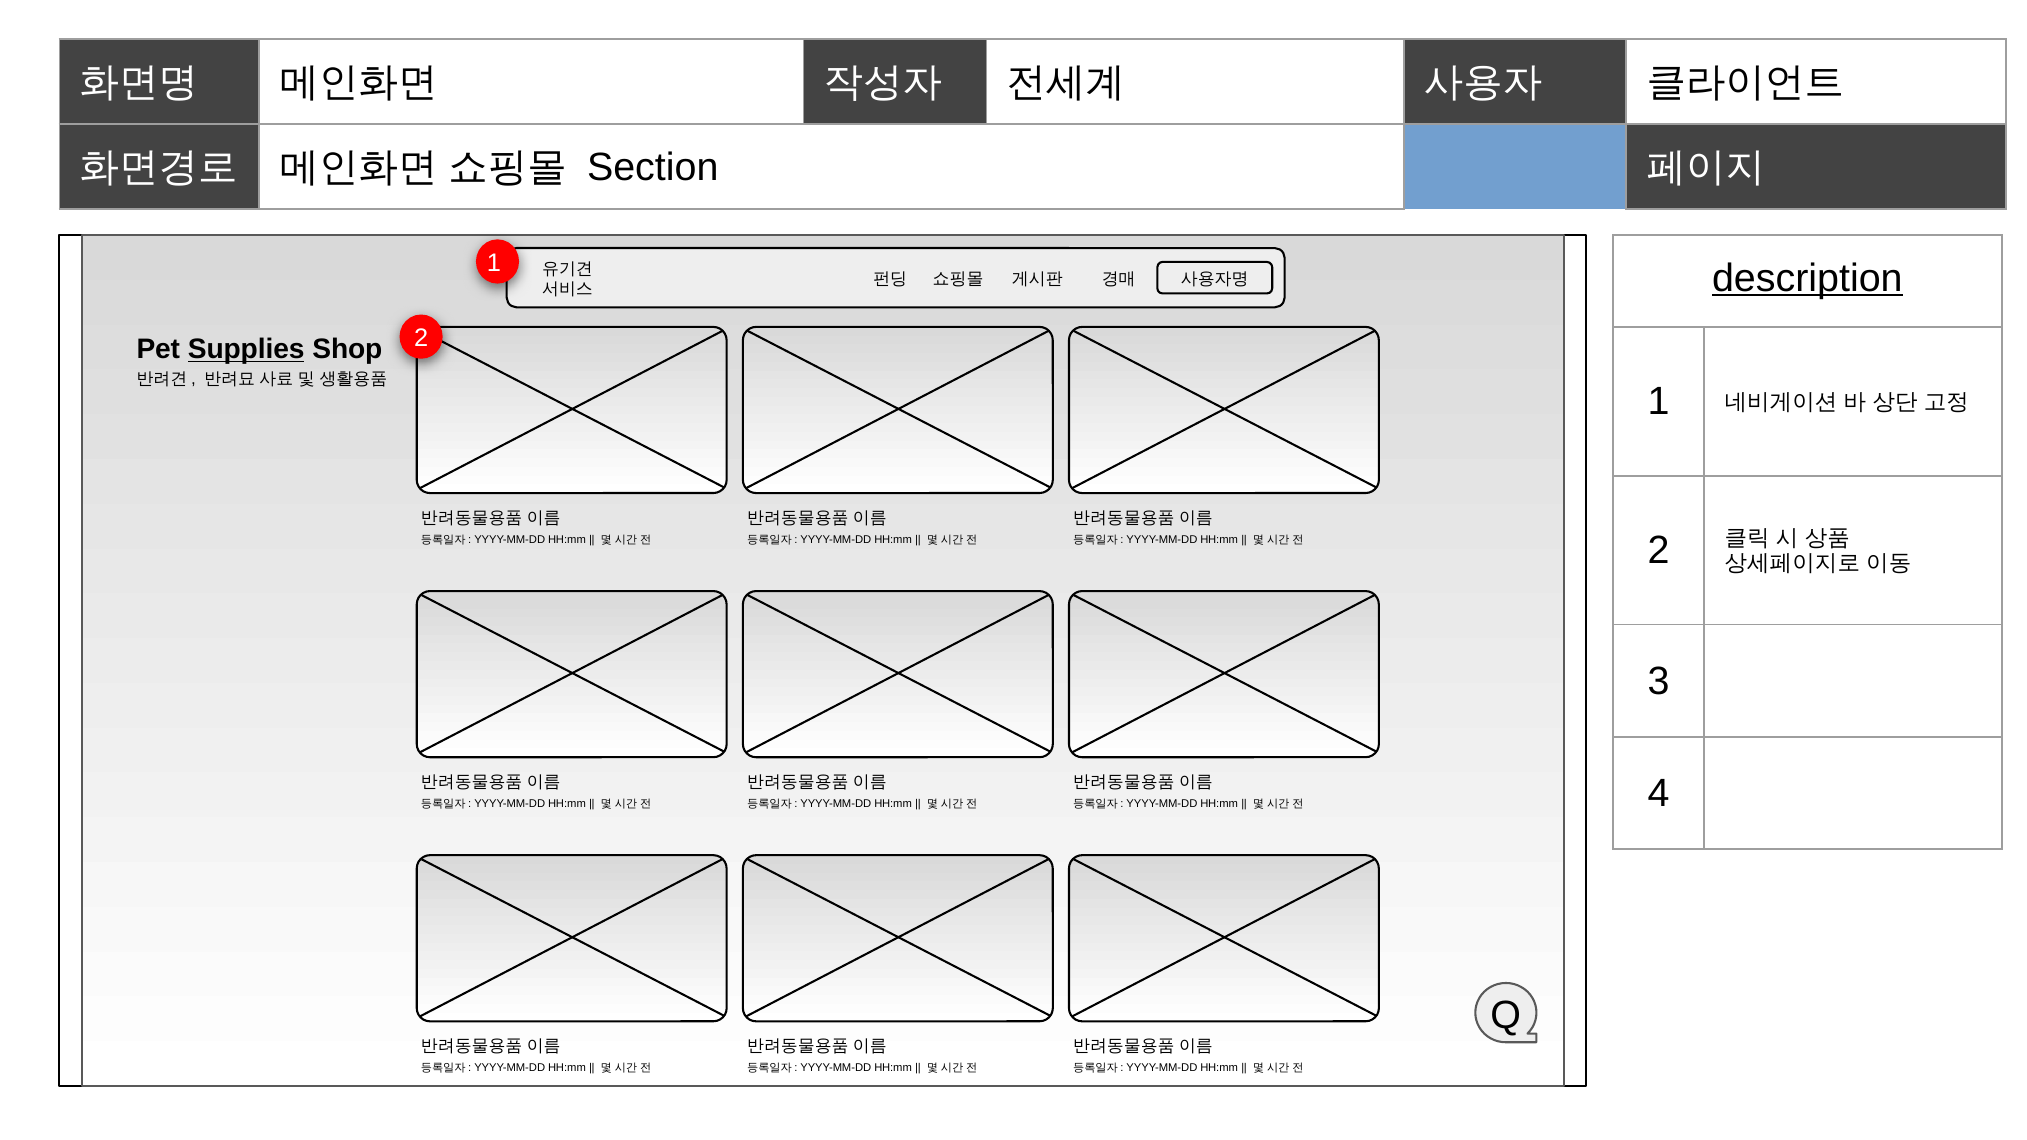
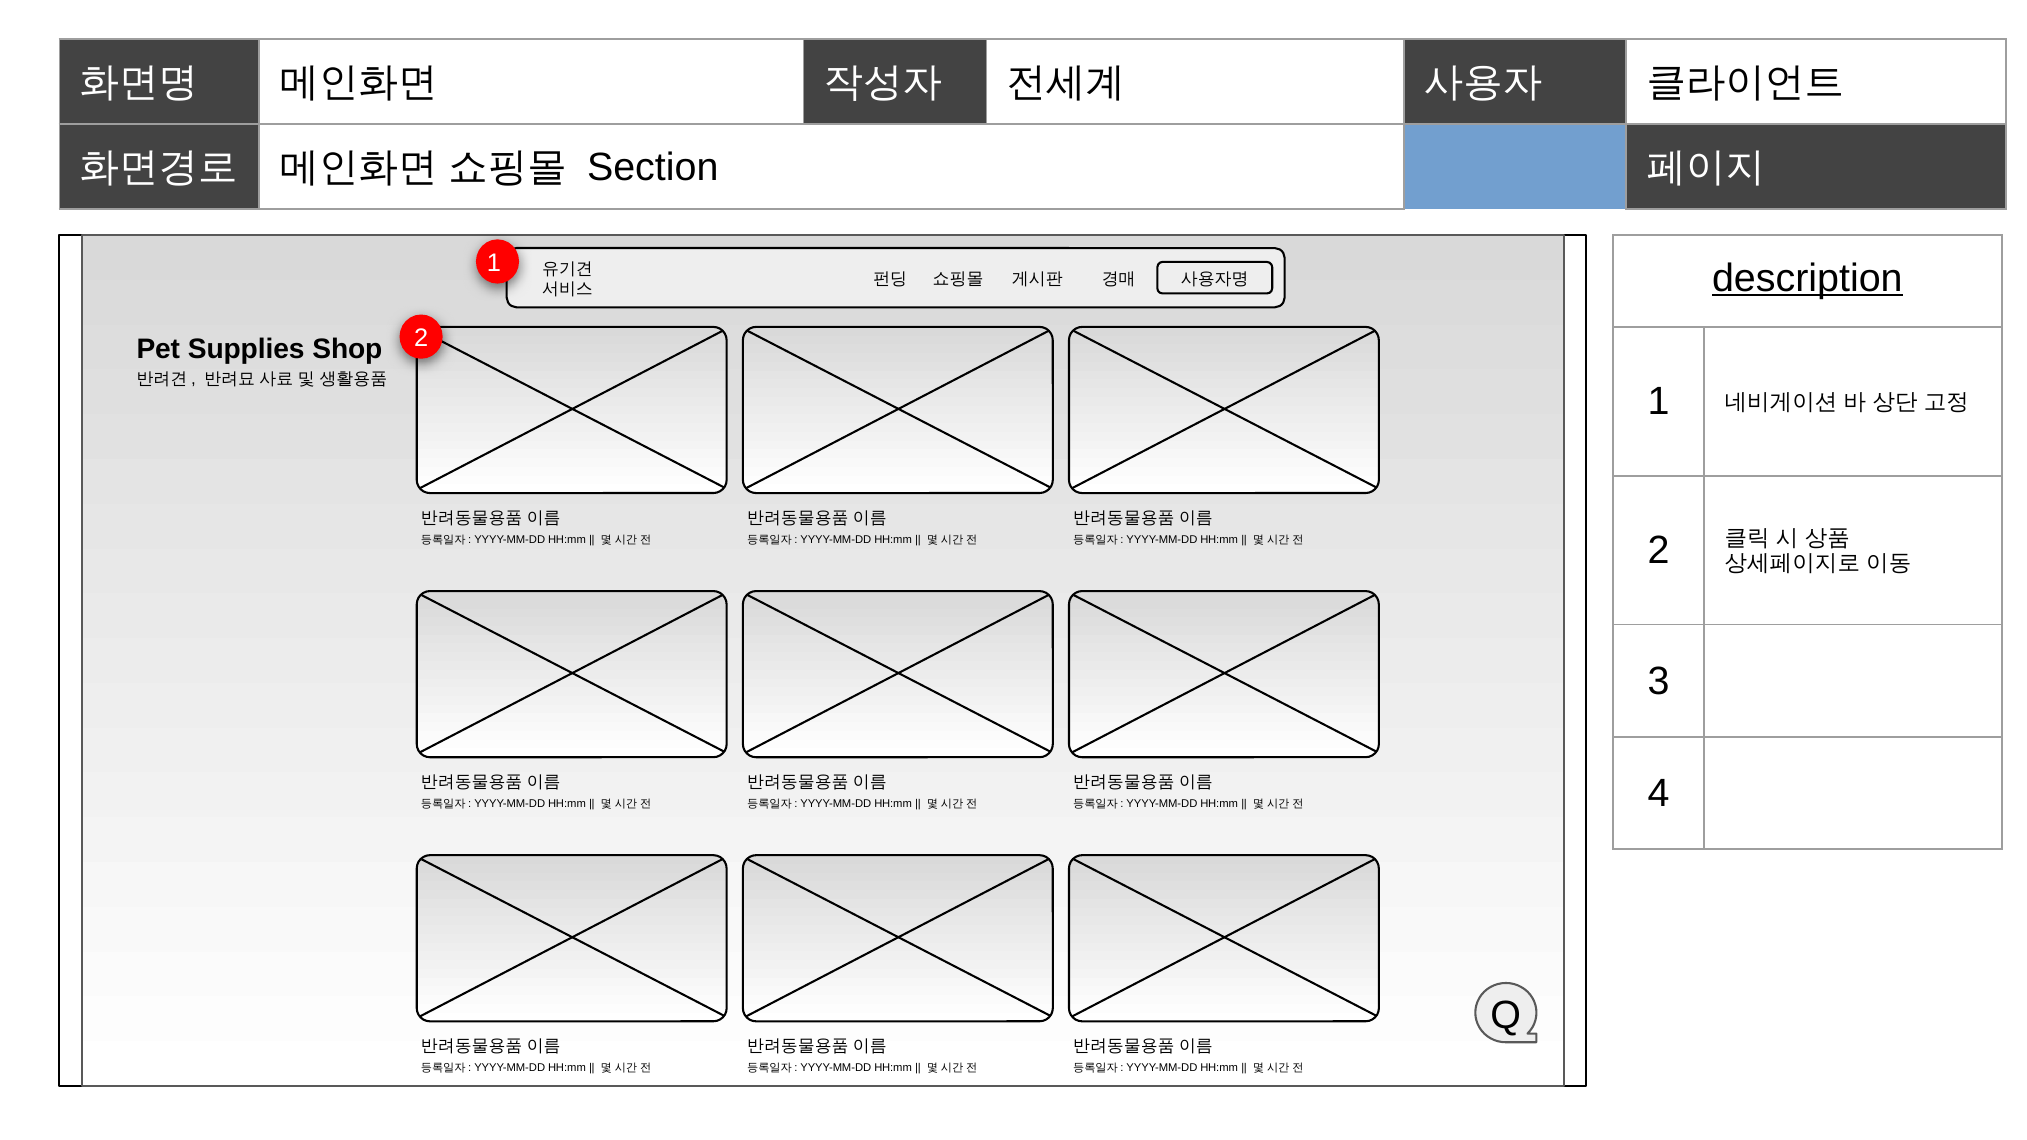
Supplies underline: present -> none
